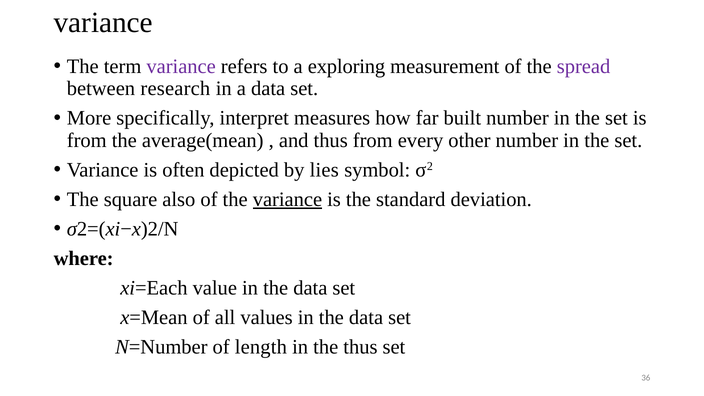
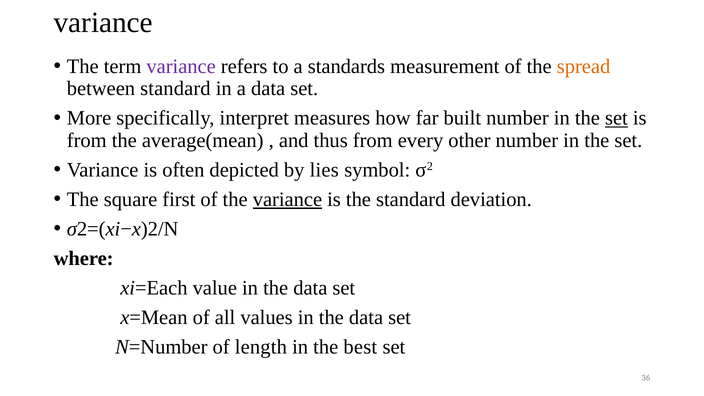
exploring: exploring -> standards
spread colour: purple -> orange
between research: research -> standard
set at (616, 118) underline: none -> present
also: also -> first
the thus: thus -> best
